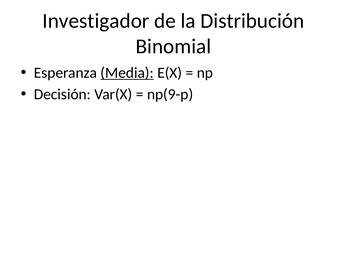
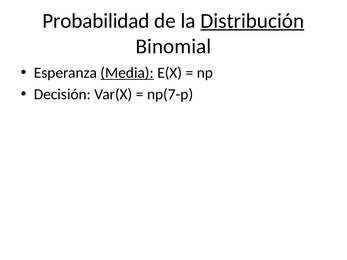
Investigador: Investigador -> Probabilidad
Distribución underline: none -> present
np(9-p: np(9-p -> np(7-p
